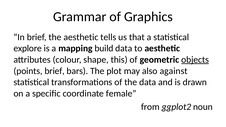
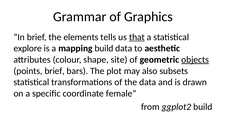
the aesthetic: aesthetic -> elements
that underline: none -> present
this: this -> site
against: against -> subsets
ggplot2 noun: noun -> build
